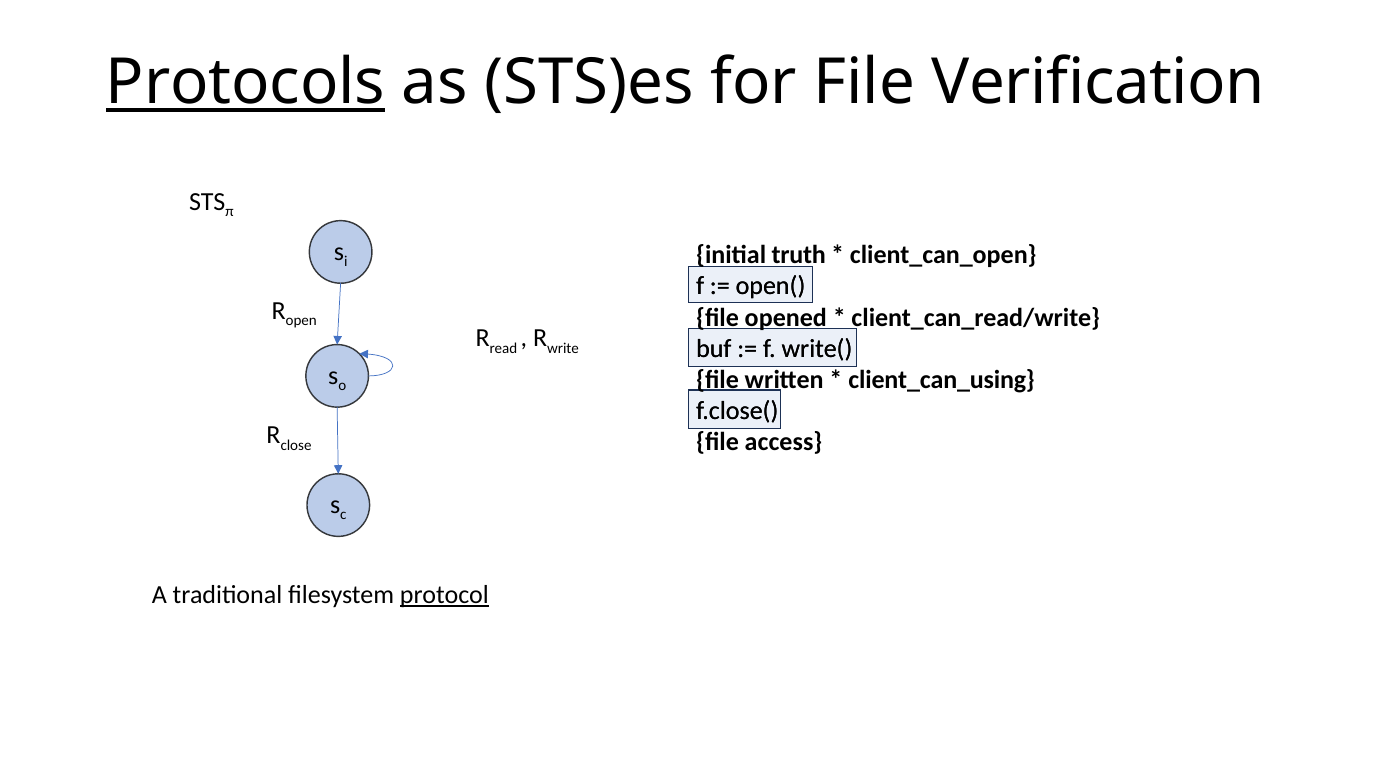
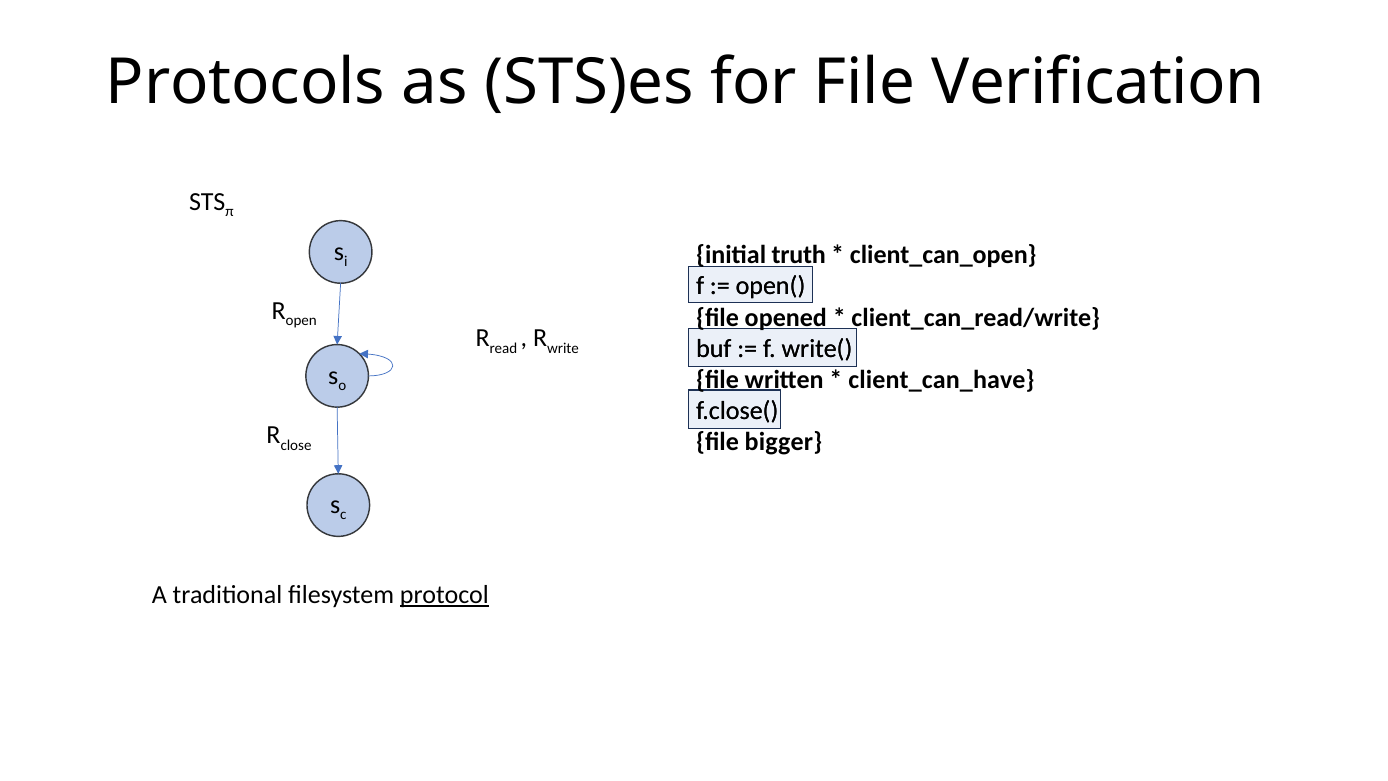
Protocols underline: present -> none
client_can_using: client_can_using -> client_can_have
access: access -> bigger
